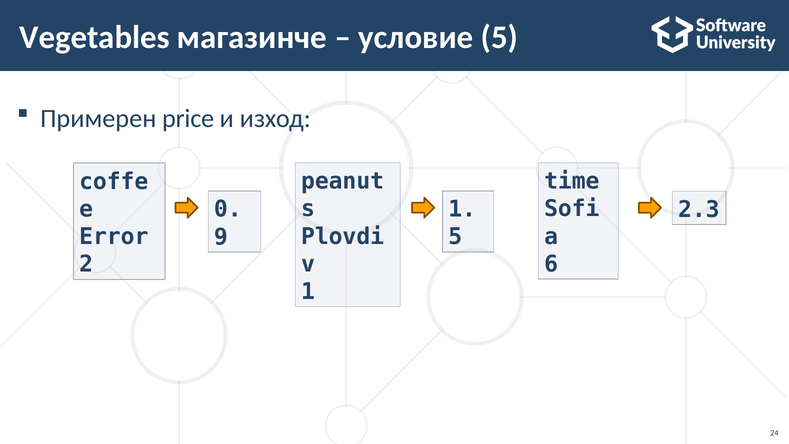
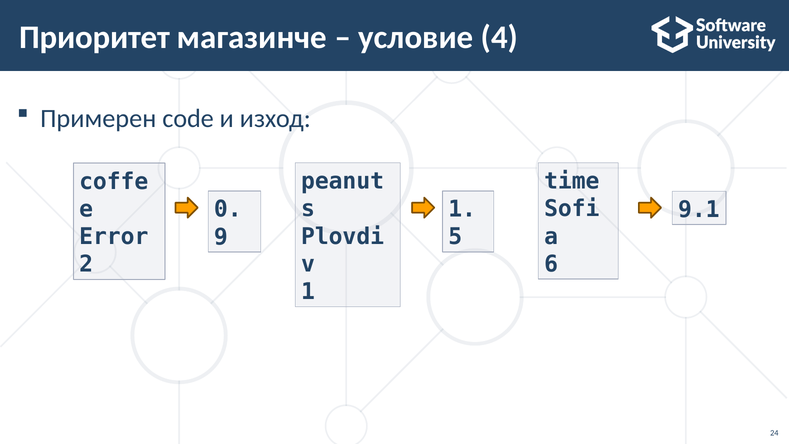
Vegetables: Vegetables -> Приоритет
условие 5: 5 -> 4
price: price -> code
2.3: 2.3 -> 9.1
